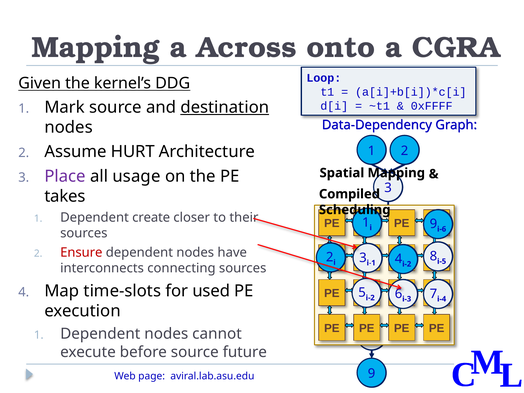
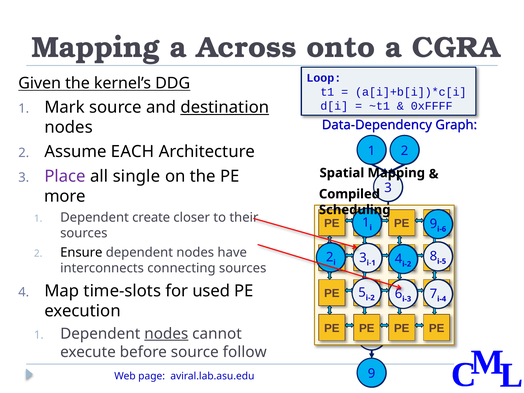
HURT: HURT -> EACH
usage: usage -> single
takes: takes -> more
Ensure colour: red -> black
nodes at (166, 334) underline: none -> present
future: future -> follow
